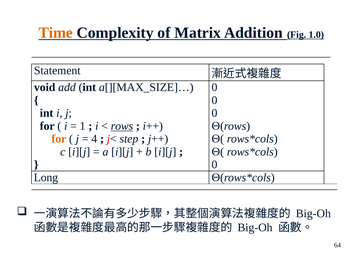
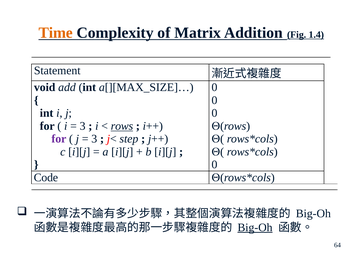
1.0: 1.0 -> 1.4
1 at (83, 126): 1 -> 3
for at (59, 139) colour: orange -> purple
4 at (94, 139): 4 -> 3
Long: Long -> Code
Big-Oh at (255, 228) underline: none -> present
